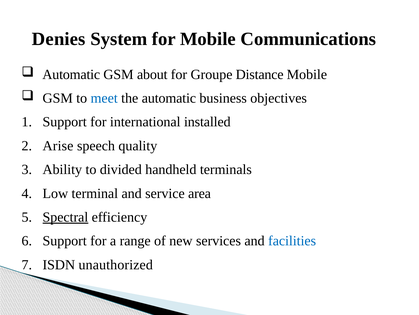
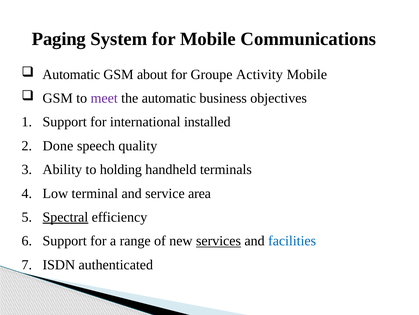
Denies: Denies -> Paging
Distance: Distance -> Activity
meet colour: blue -> purple
Arise: Arise -> Done
divided: divided -> holding
services underline: none -> present
unauthorized: unauthorized -> authenticated
